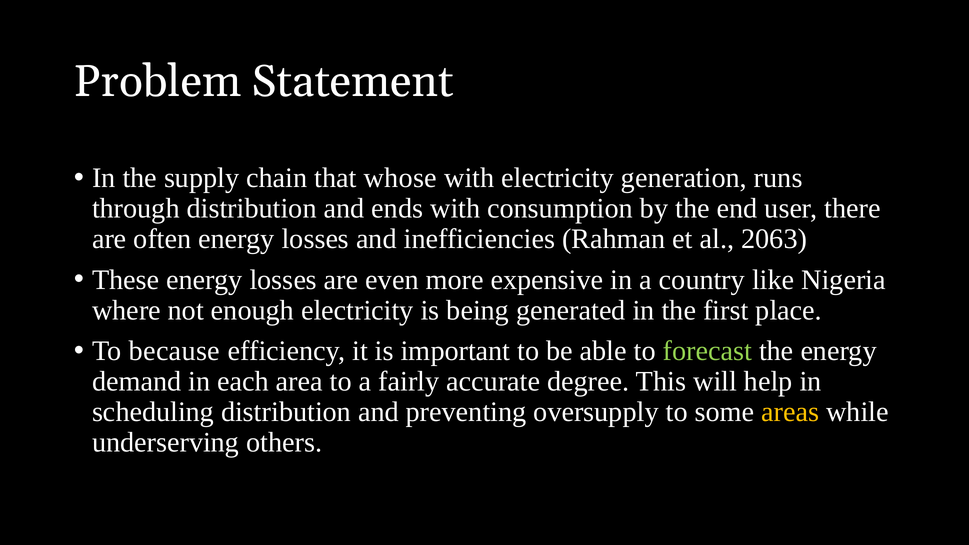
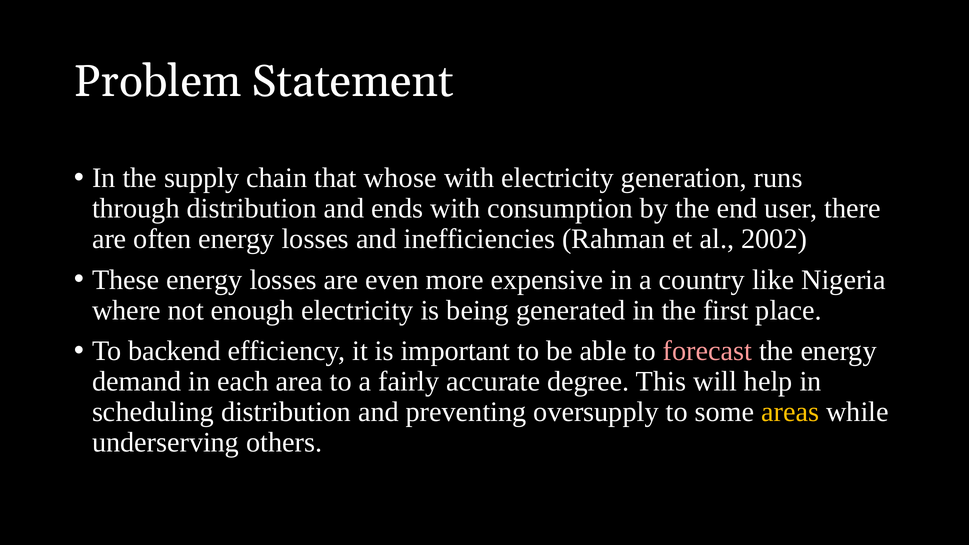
2063: 2063 -> 2002
because: because -> backend
forecast colour: light green -> pink
